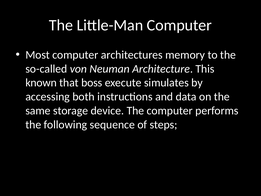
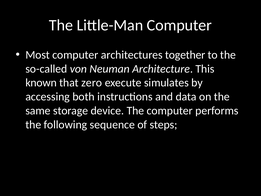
memory: memory -> together
boss: boss -> zero
